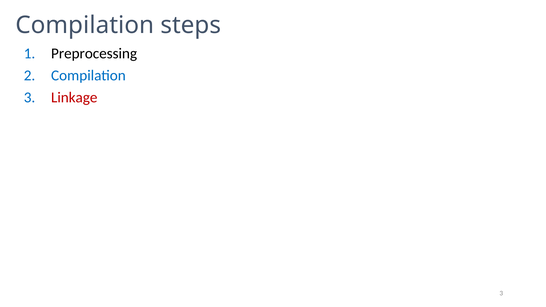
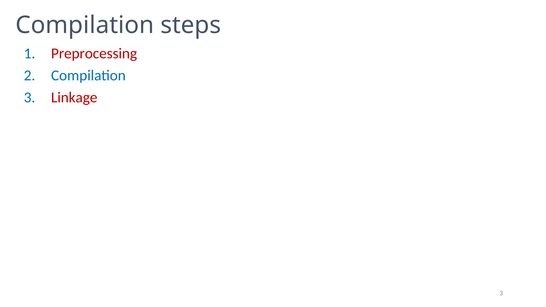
Preprocessing colour: black -> red
